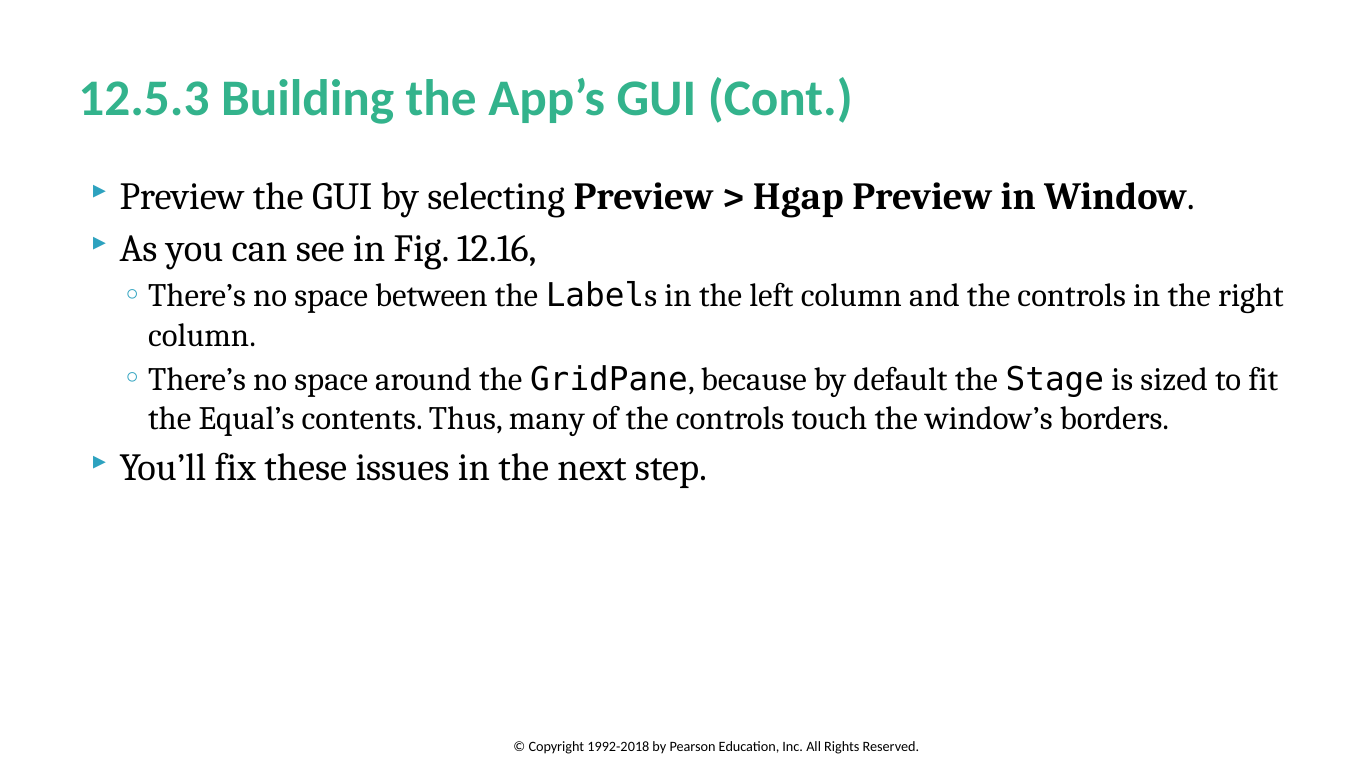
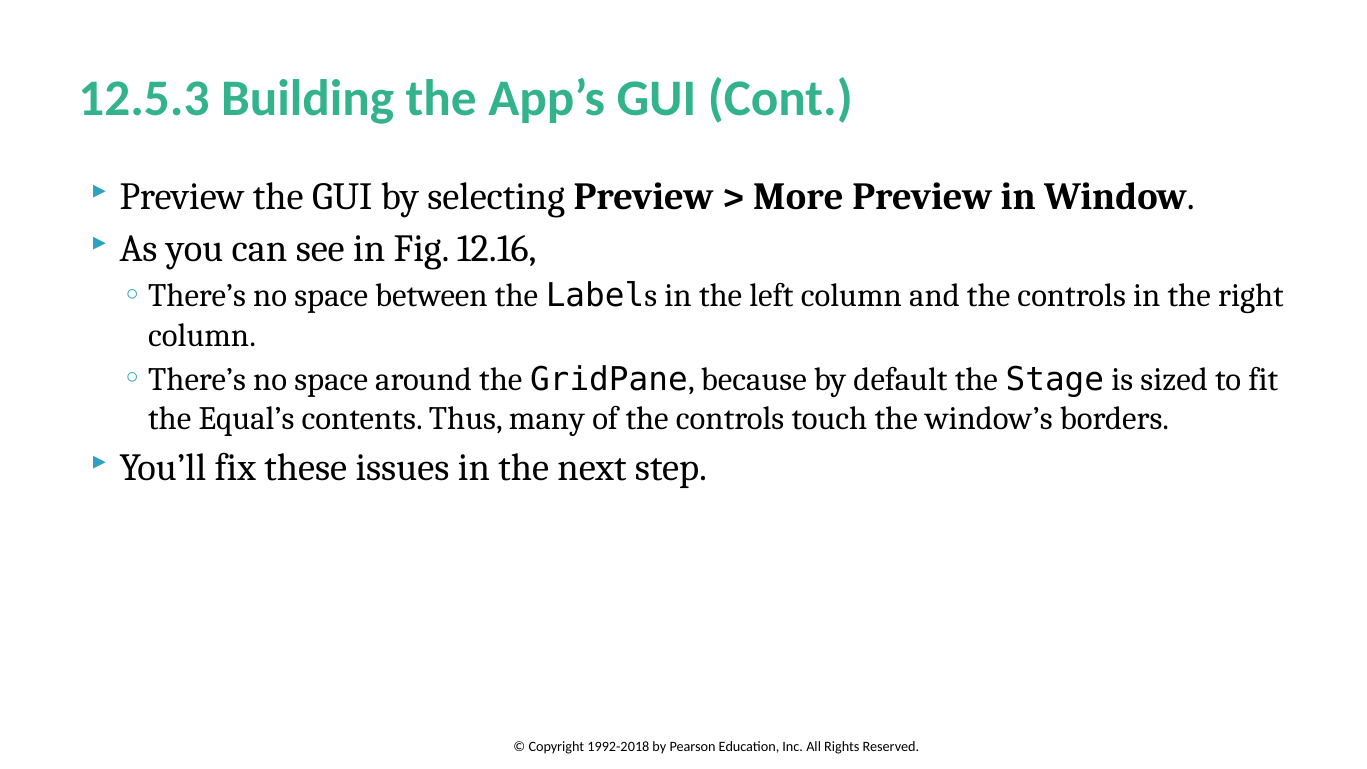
Hgap: Hgap -> More
